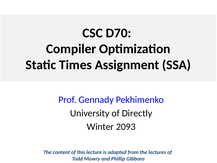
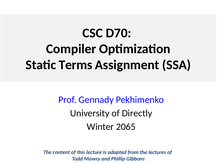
Times: Times -> Terms
2093: 2093 -> 2065
